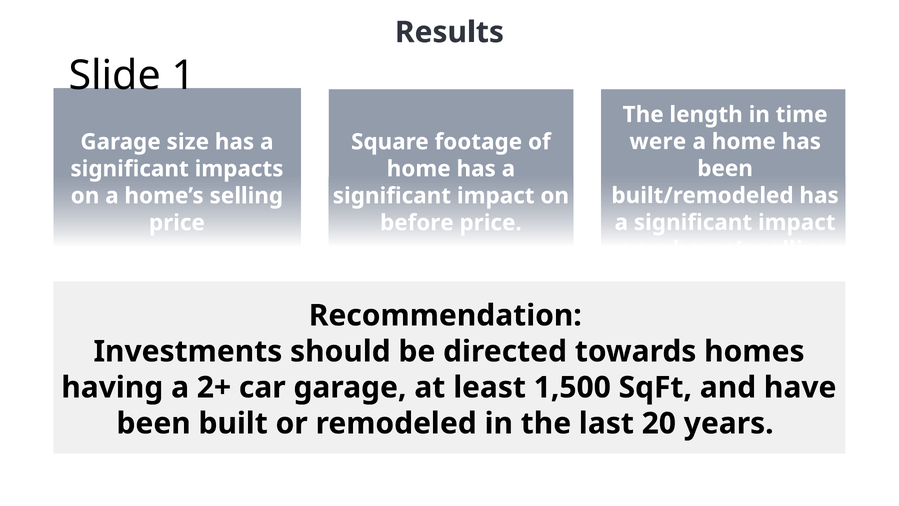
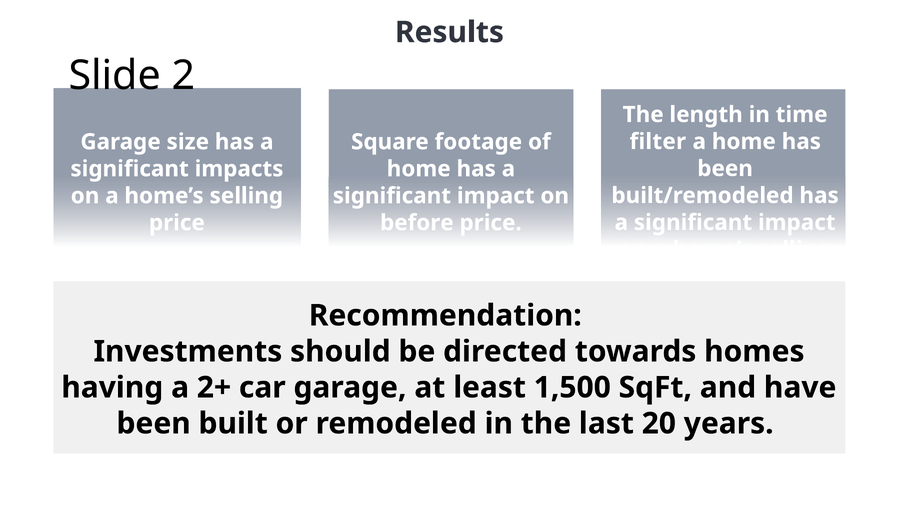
1: 1 -> 2
were: were -> filter
